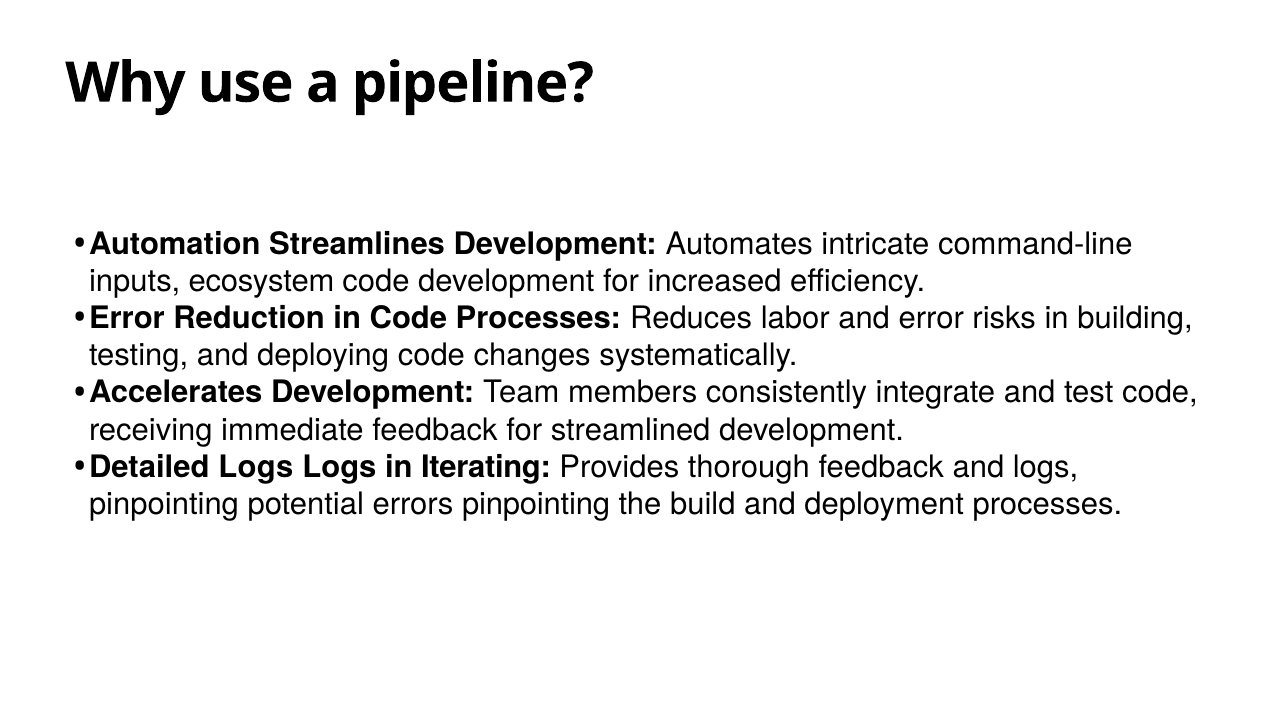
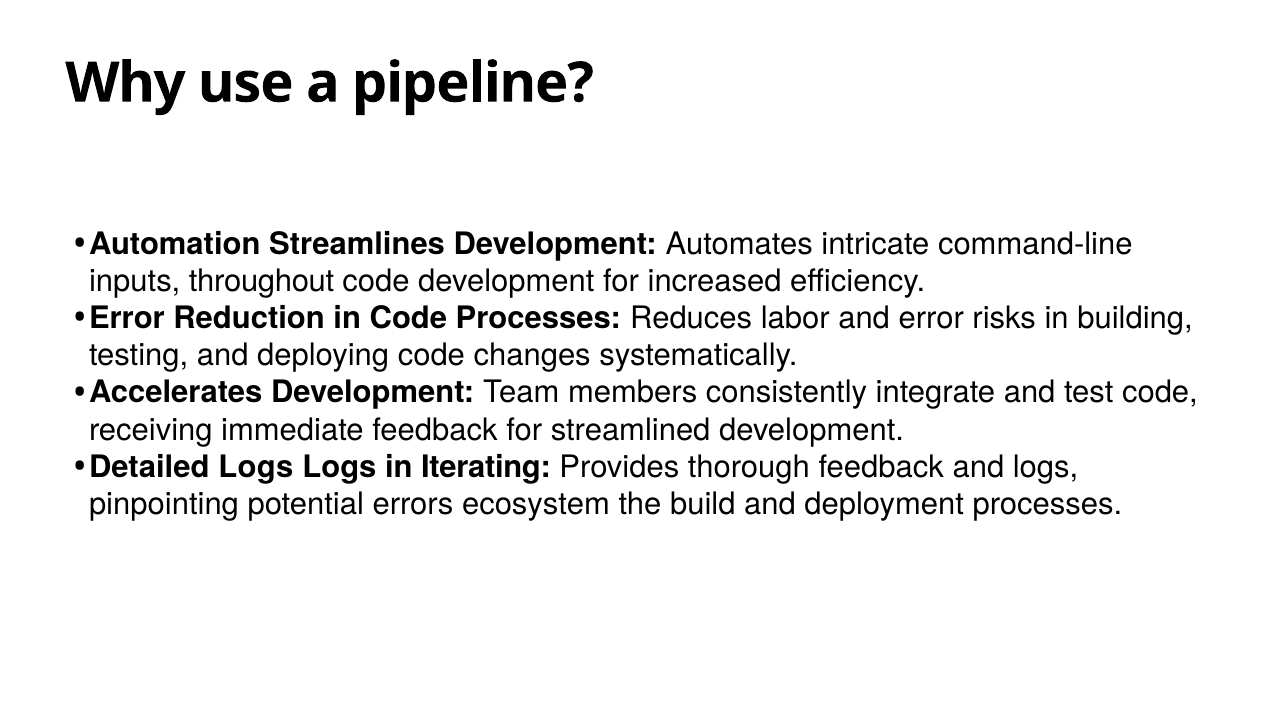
ecosystem: ecosystem -> throughout
errors pinpointing: pinpointing -> ecosystem
